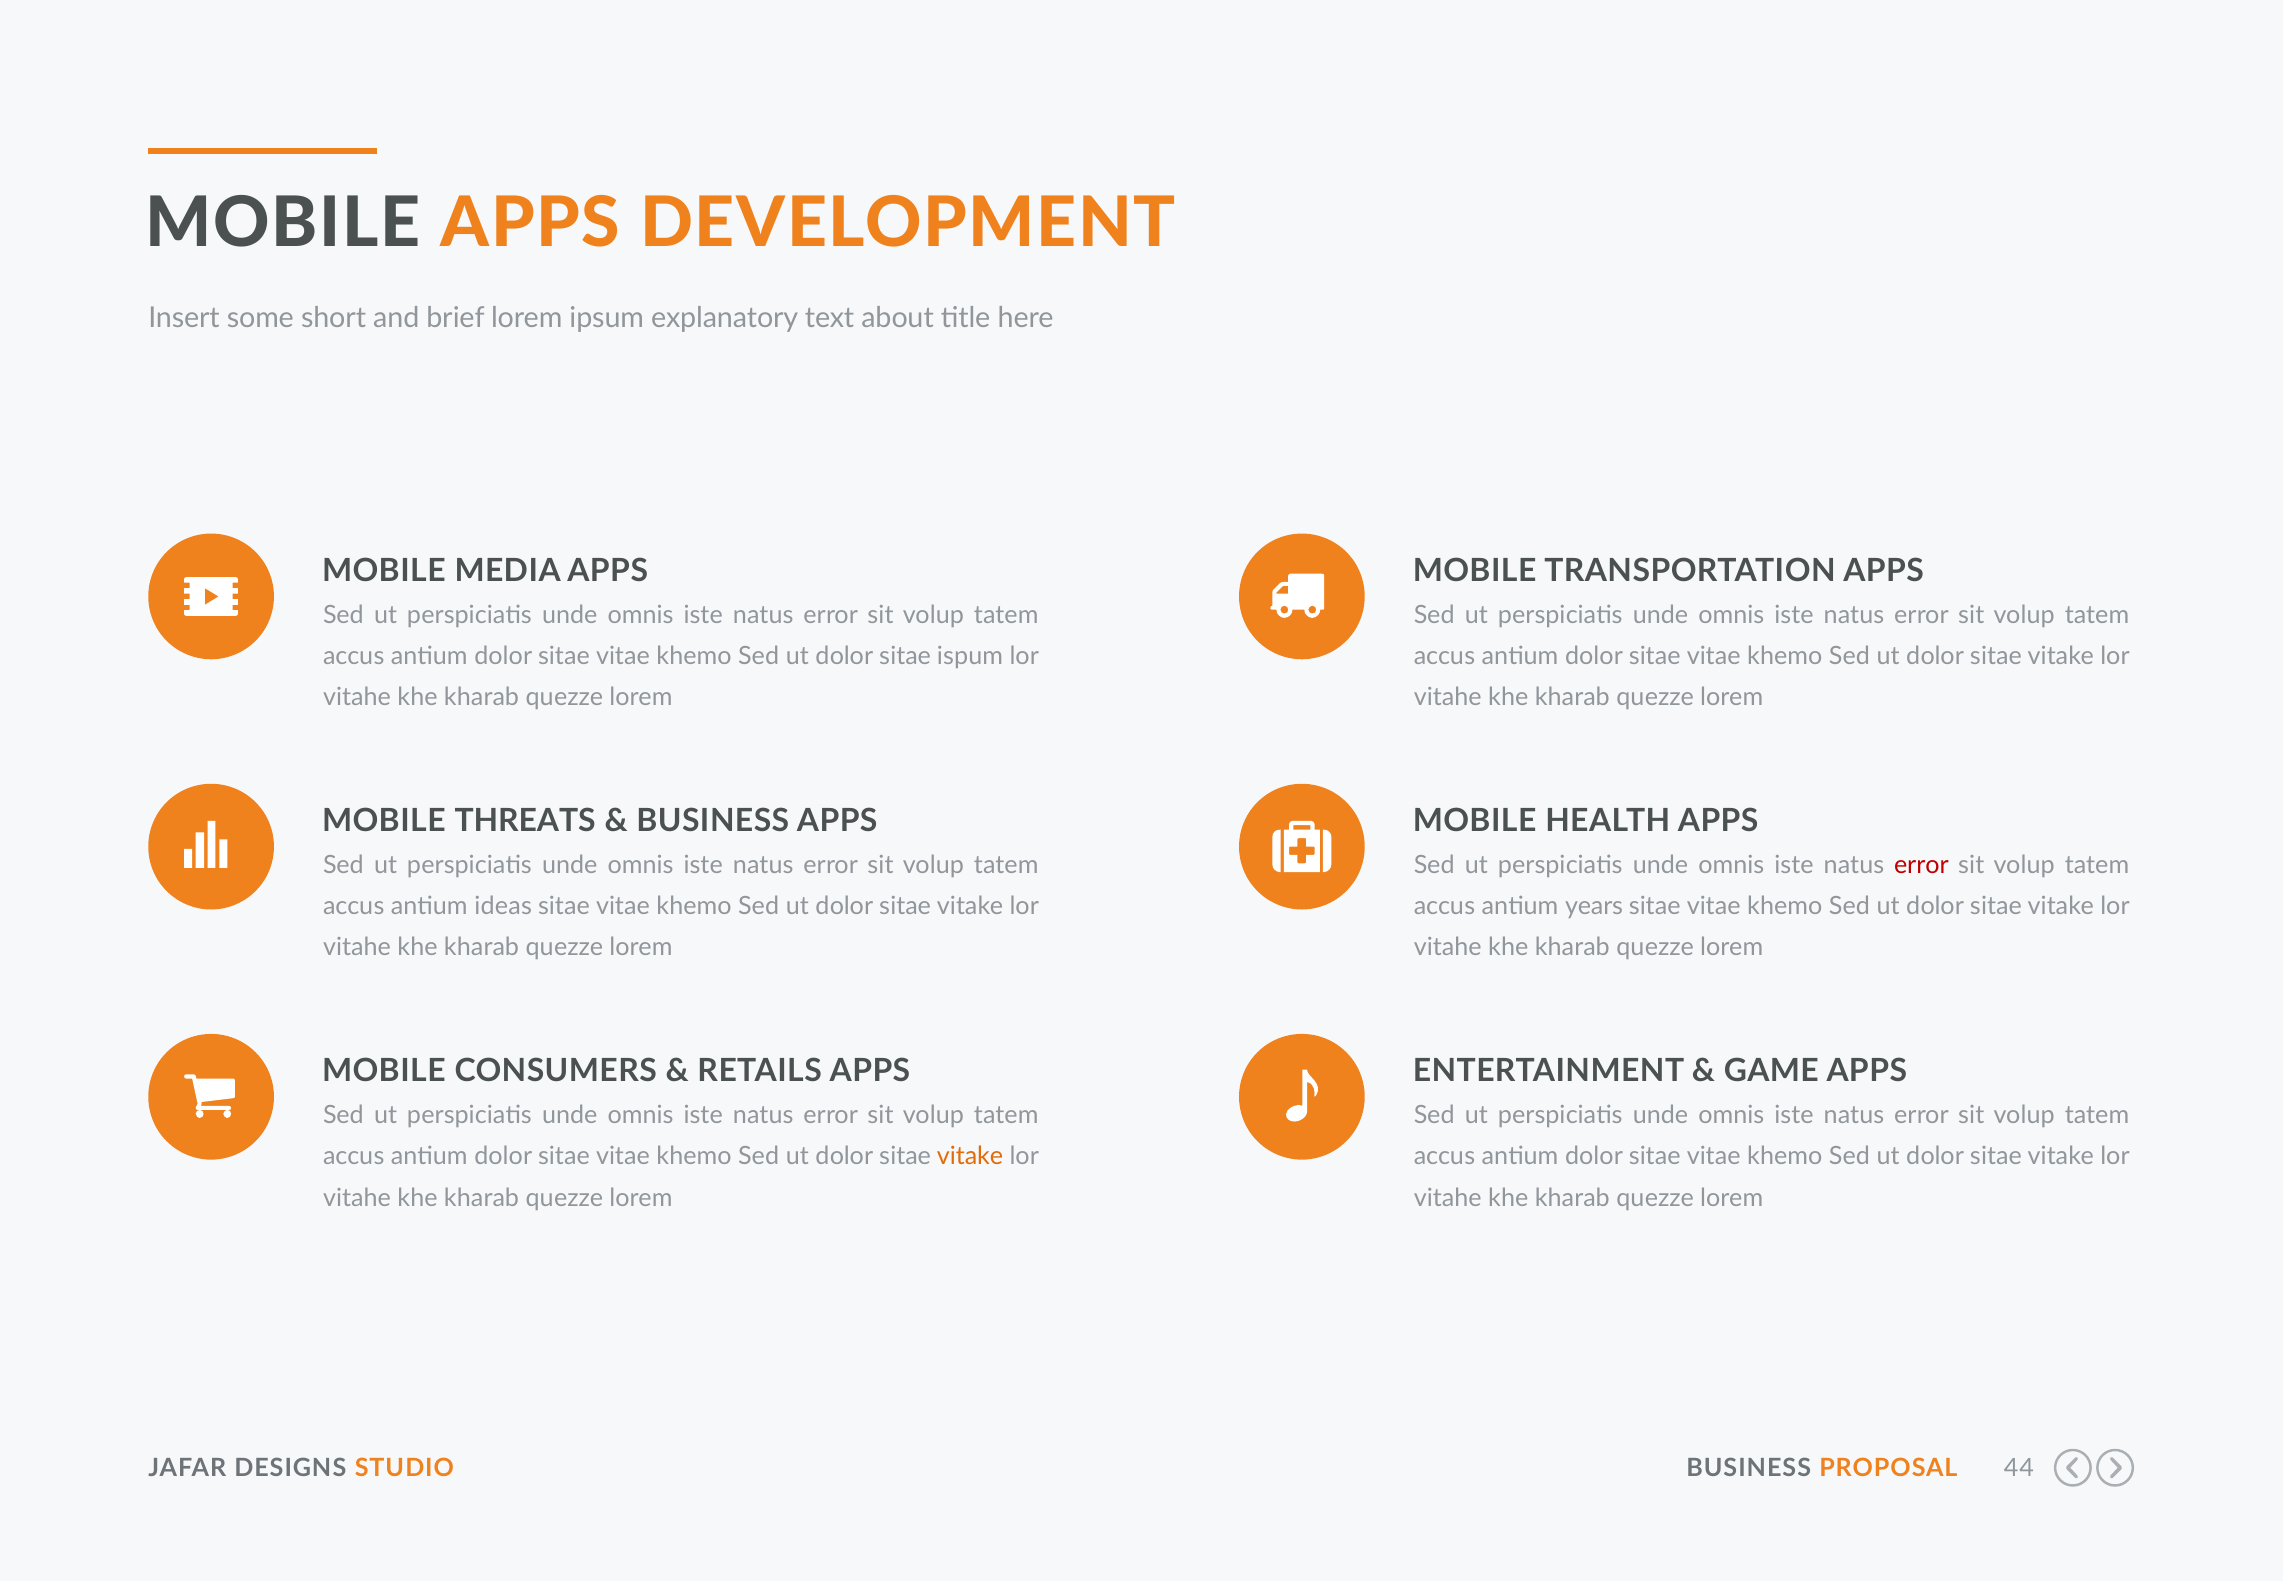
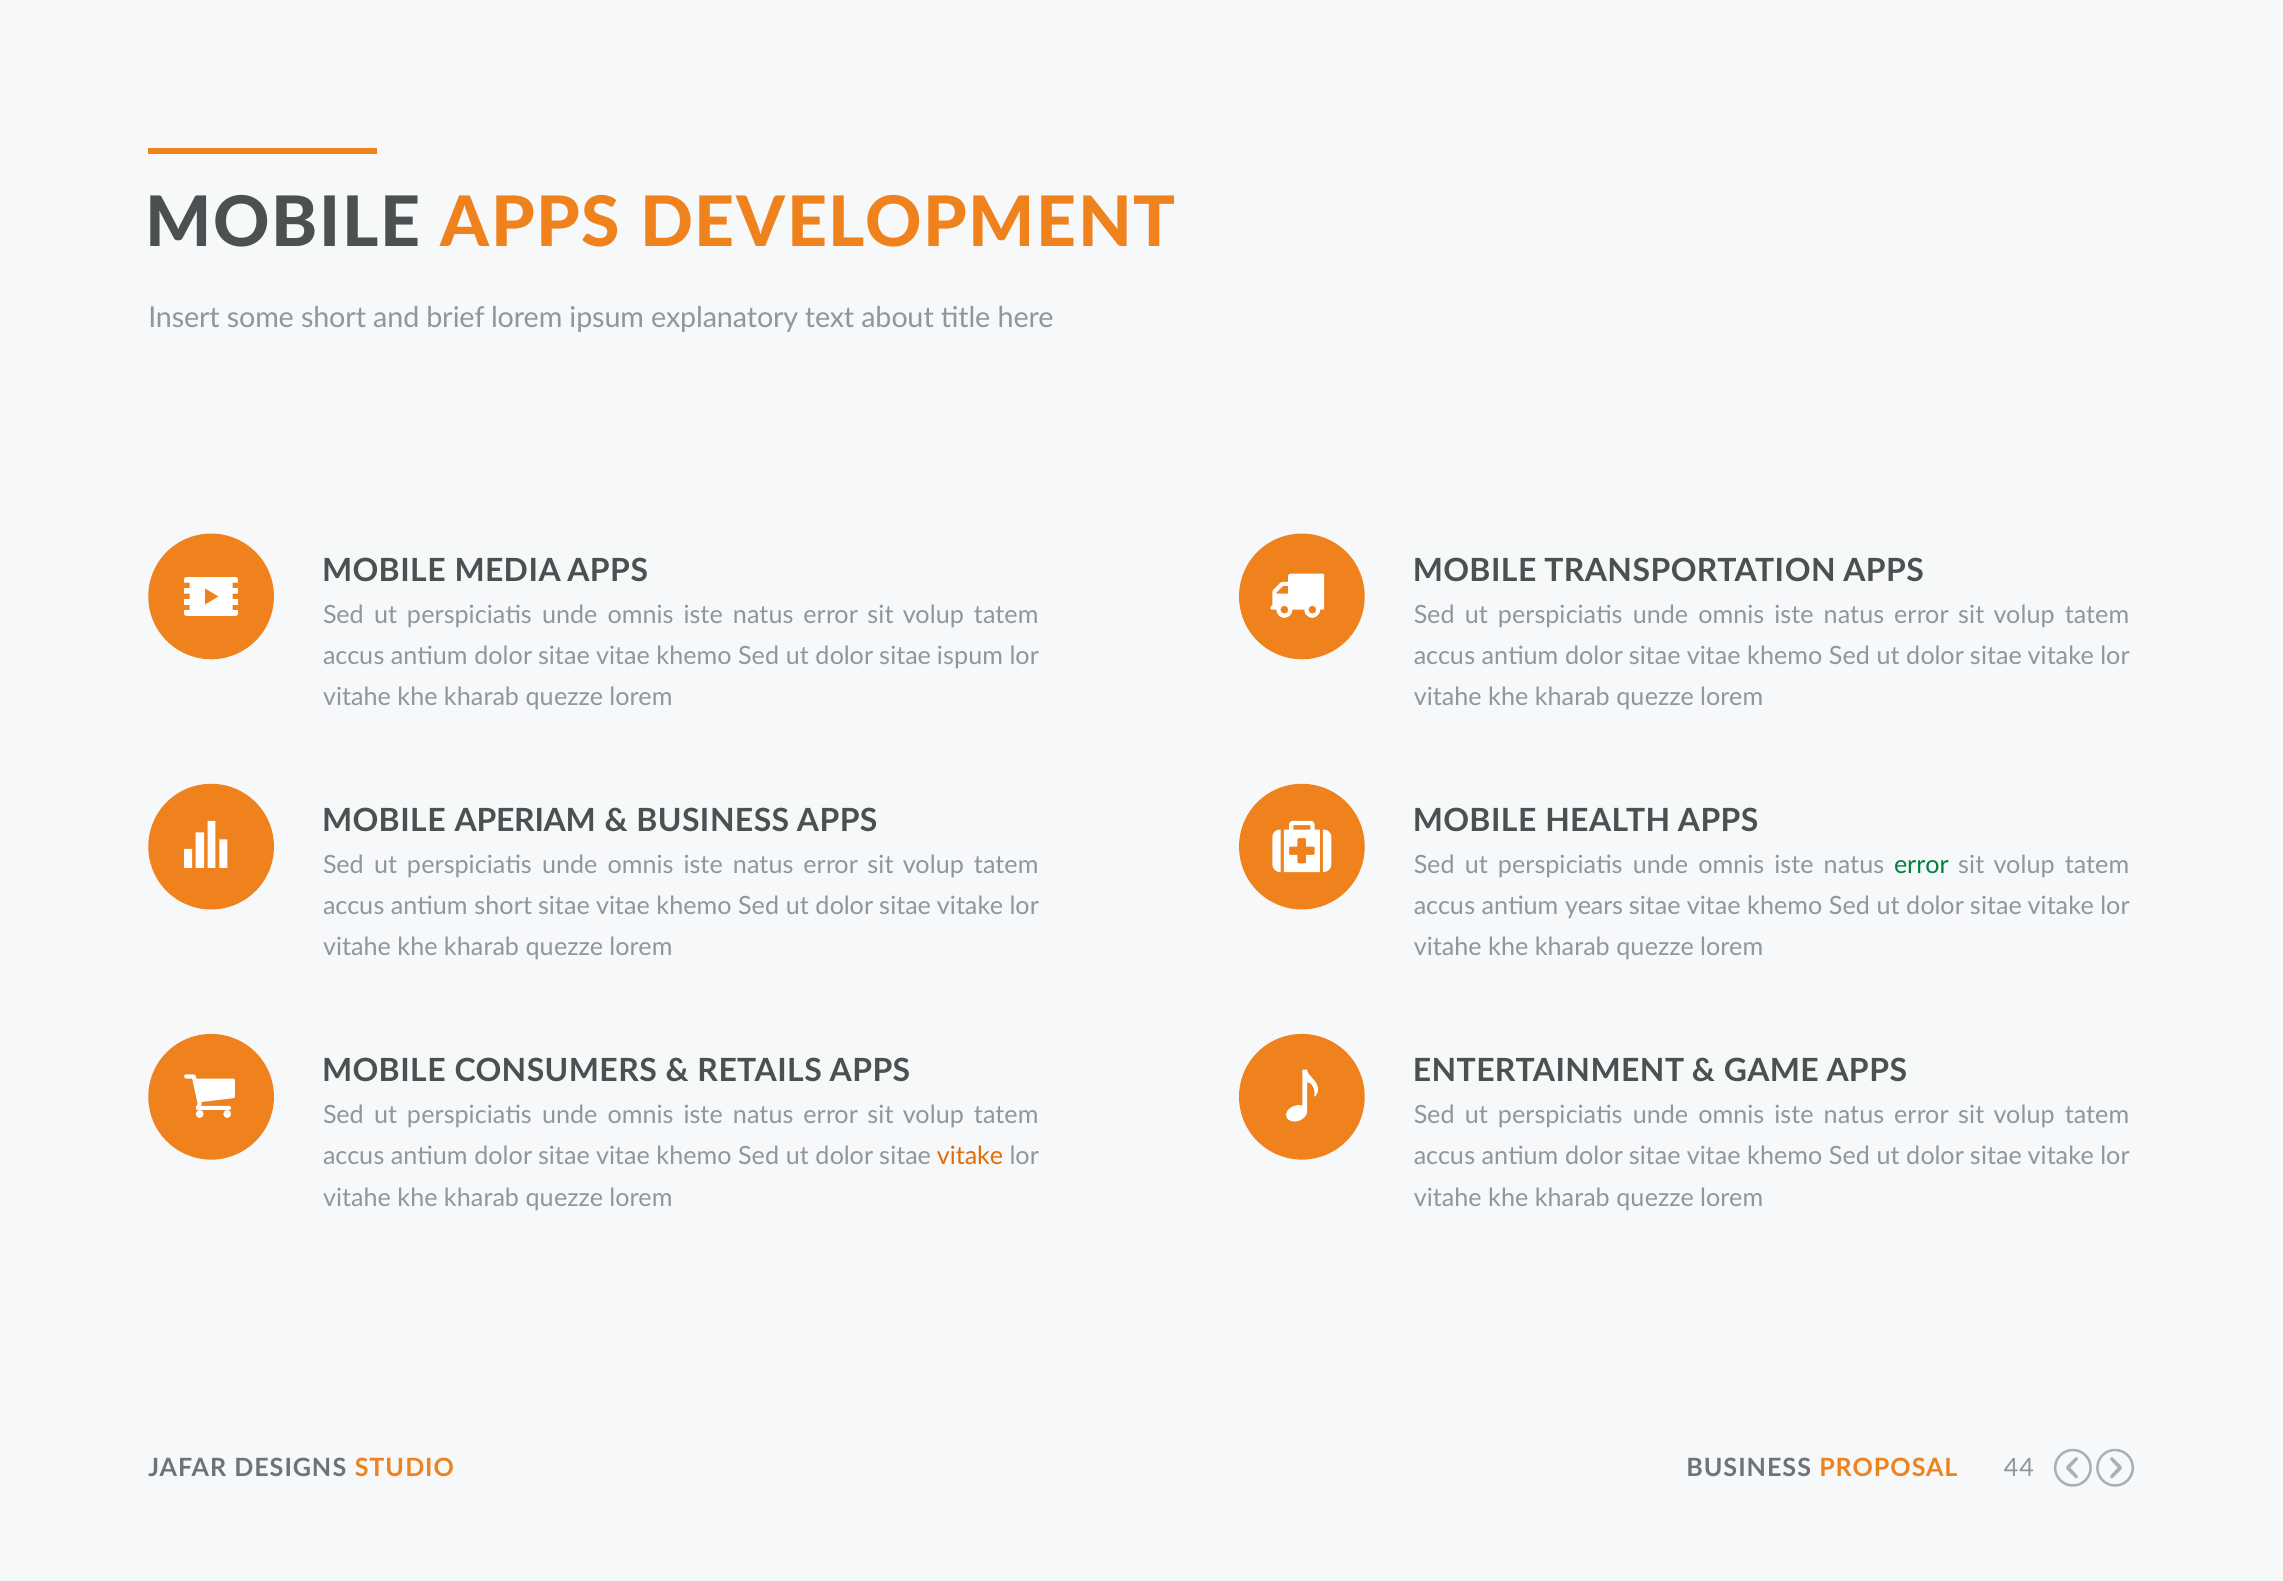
THREATS: THREATS -> APERIAM
error at (1921, 865) colour: red -> green
antium ideas: ideas -> short
